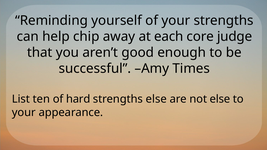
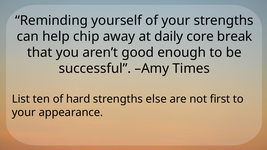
each: each -> daily
judge: judge -> break
not else: else -> first
